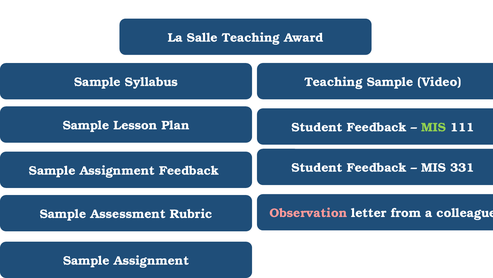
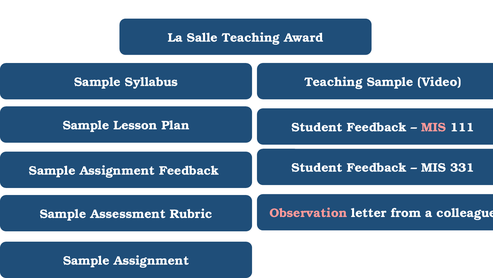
MIS at (434, 127) colour: light green -> pink
